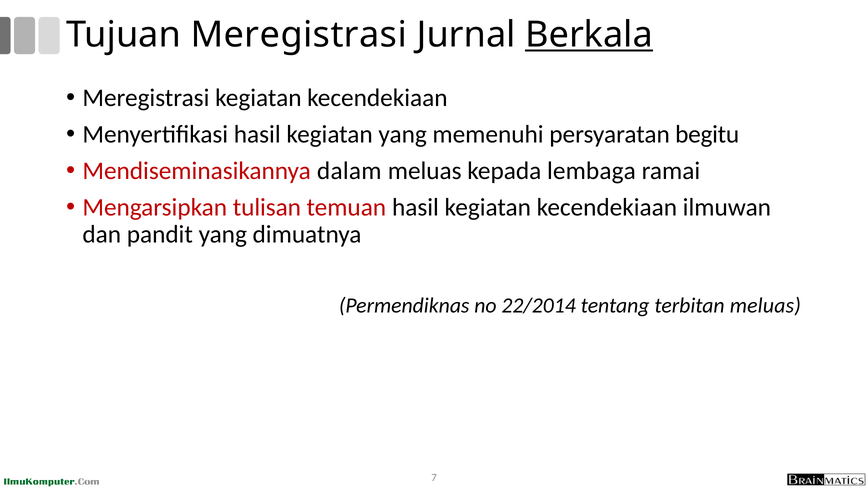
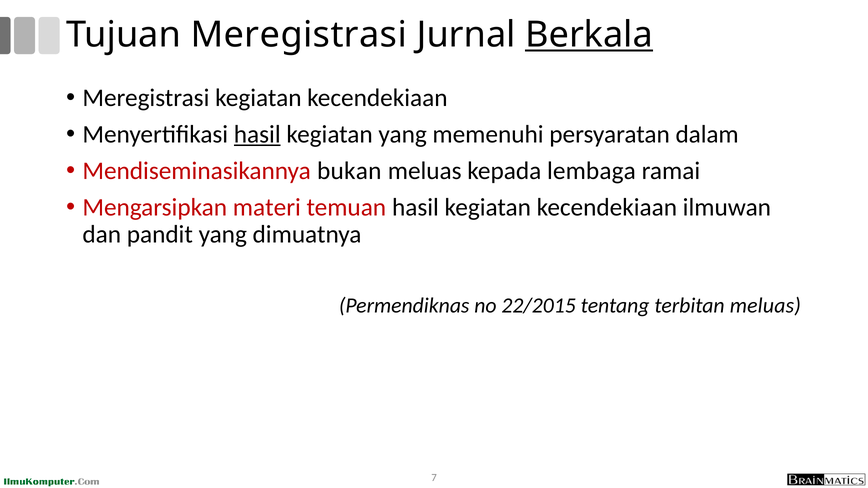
hasil at (257, 135) underline: none -> present
begitu: begitu -> dalam
dalam: dalam -> bukan
tulisan: tulisan -> materi
22/2014: 22/2014 -> 22/2015
